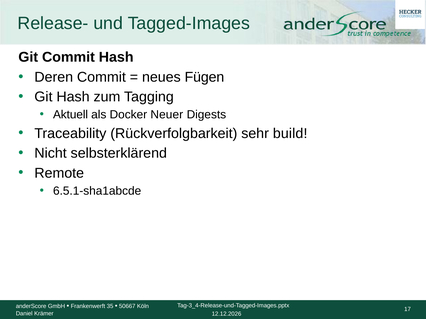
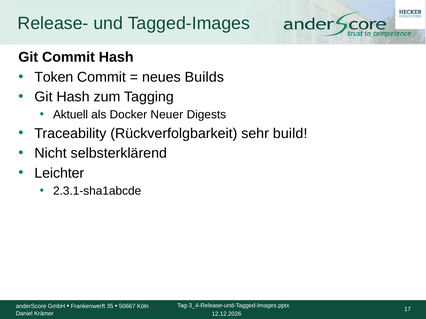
Deren: Deren -> Token
Fügen: Fügen -> Builds
Remote: Remote -> Leichter
6.5.1-sha1abcde: 6.5.1-sha1abcde -> 2.3.1-sha1abcde
